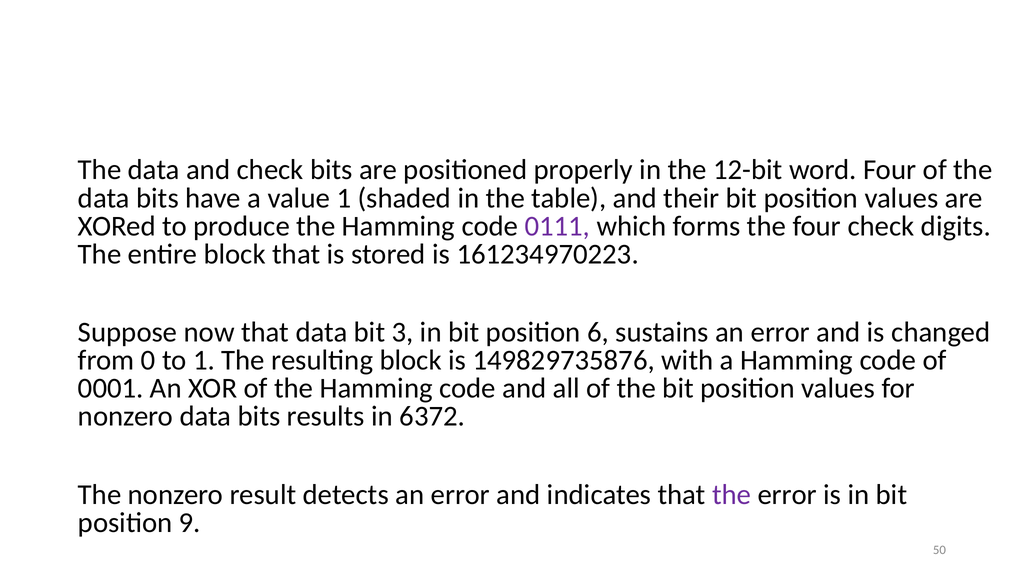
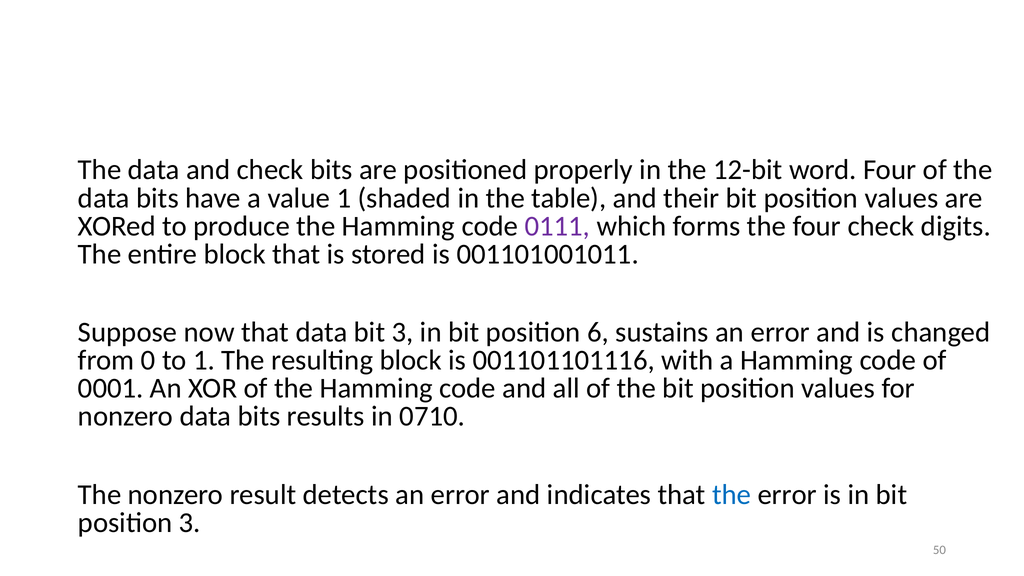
161234970223: 161234970223 -> 001101001011
149829735876: 149829735876 -> 001101101116
6372: 6372 -> 0710
the at (732, 495) colour: purple -> blue
position 9: 9 -> 3
